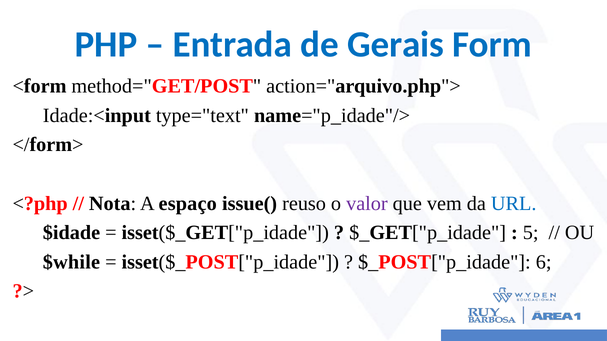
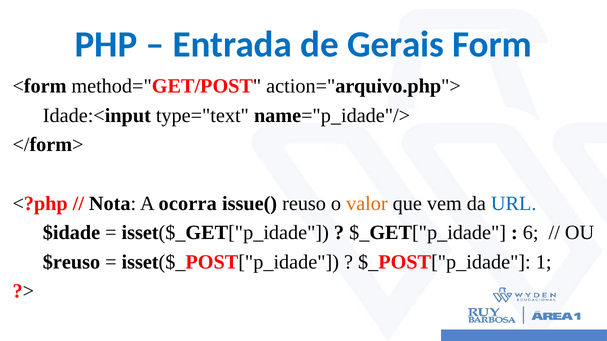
espaço: espaço -> ocorra
valor colour: purple -> orange
5: 5 -> 6
$while: $while -> $reuso
6: 6 -> 1
